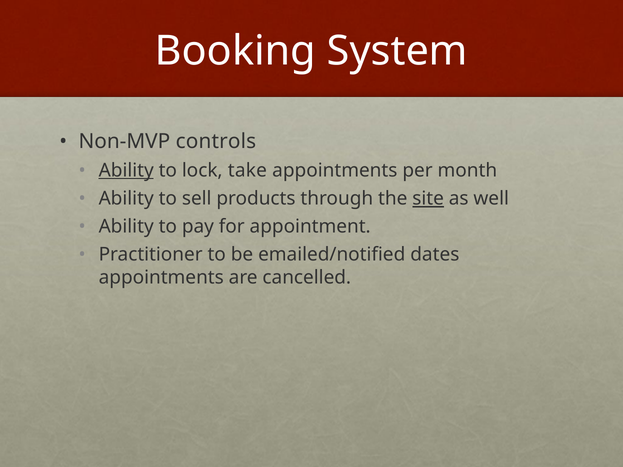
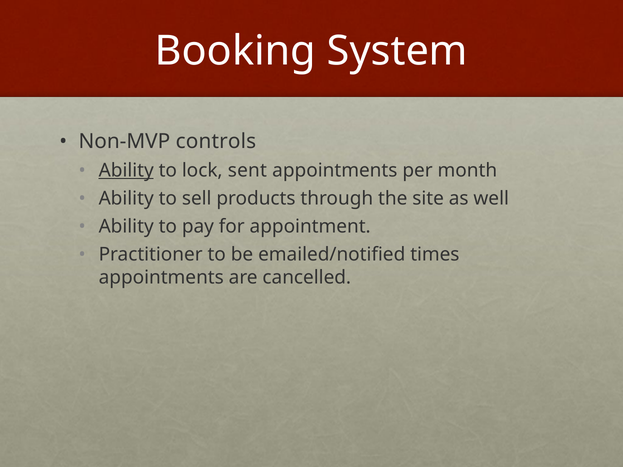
take: take -> sent
site underline: present -> none
dates: dates -> times
